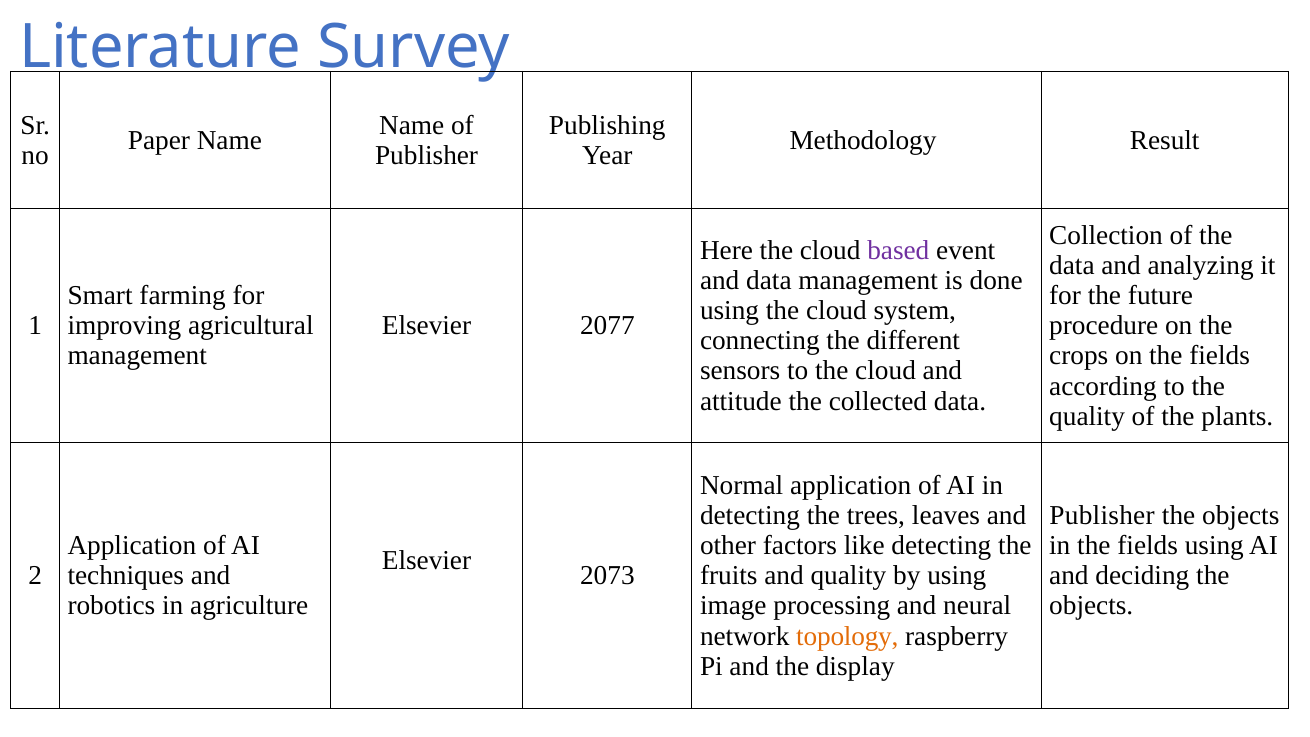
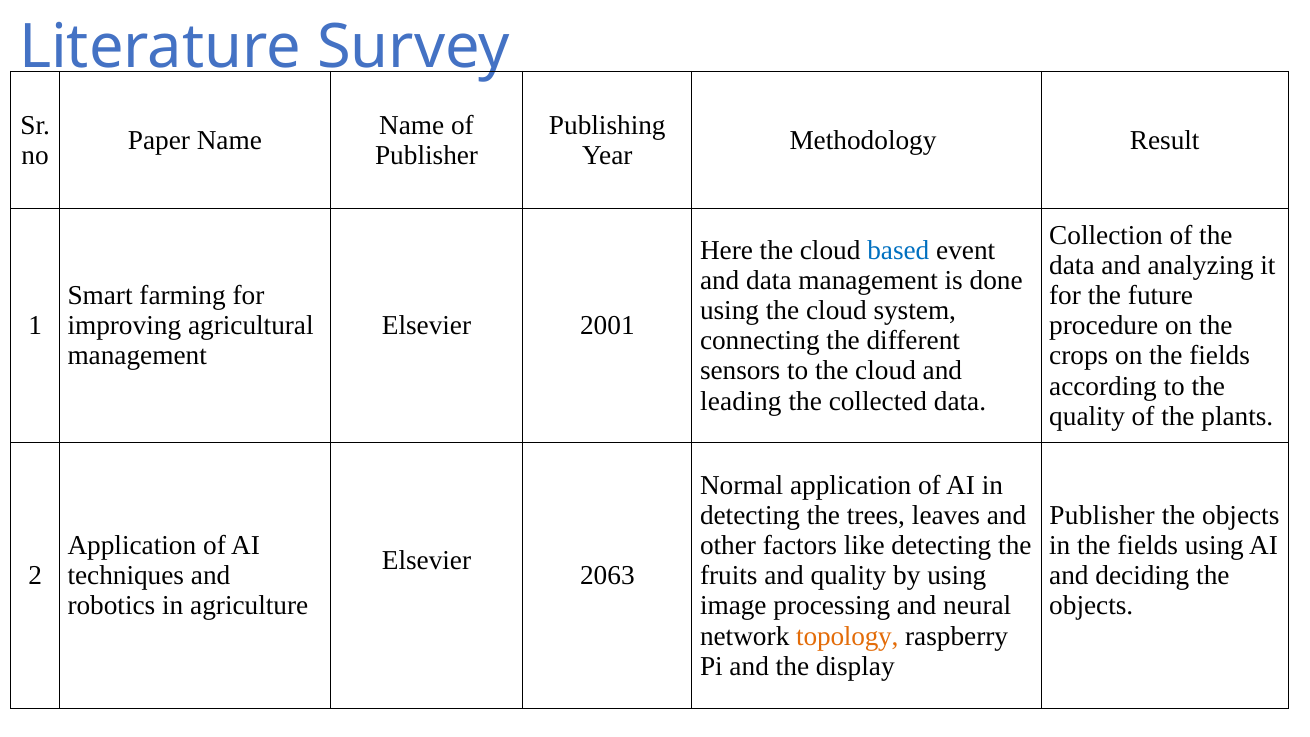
based colour: purple -> blue
2077: 2077 -> 2001
attitude: attitude -> leading
2073: 2073 -> 2063
